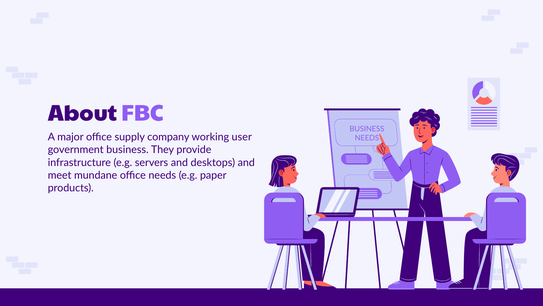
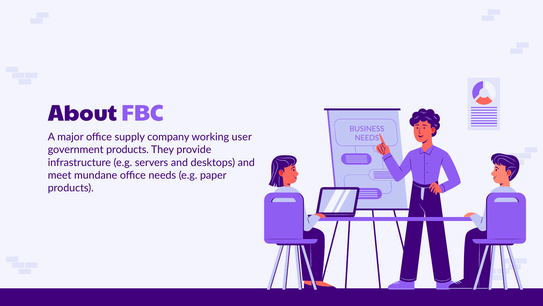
government business: business -> products
